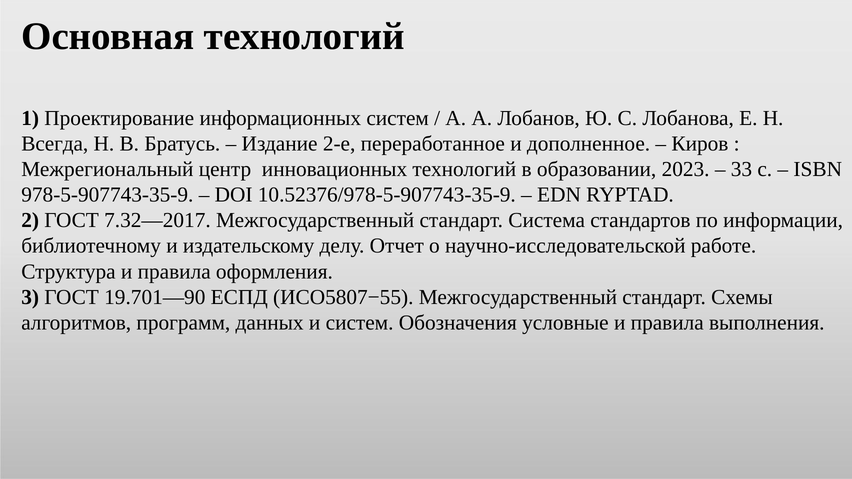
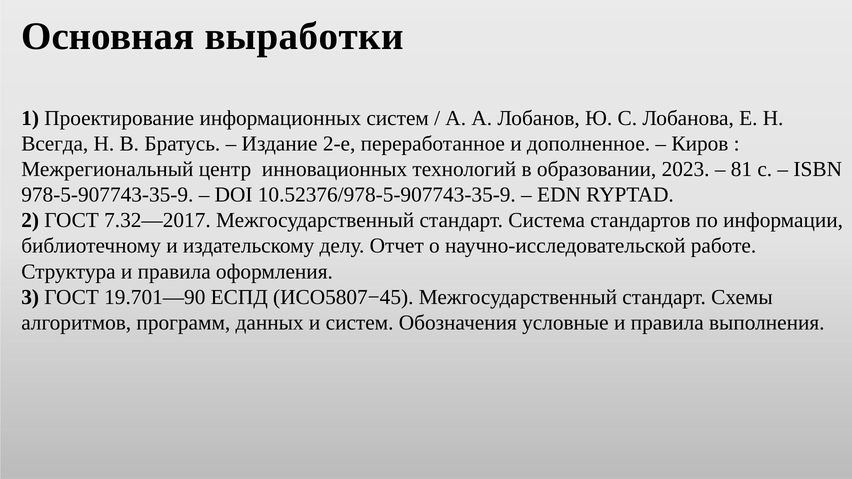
Основная технологий: технологий -> выработки
33: 33 -> 81
ИСО5807−55: ИСО5807−55 -> ИСО5807−45
